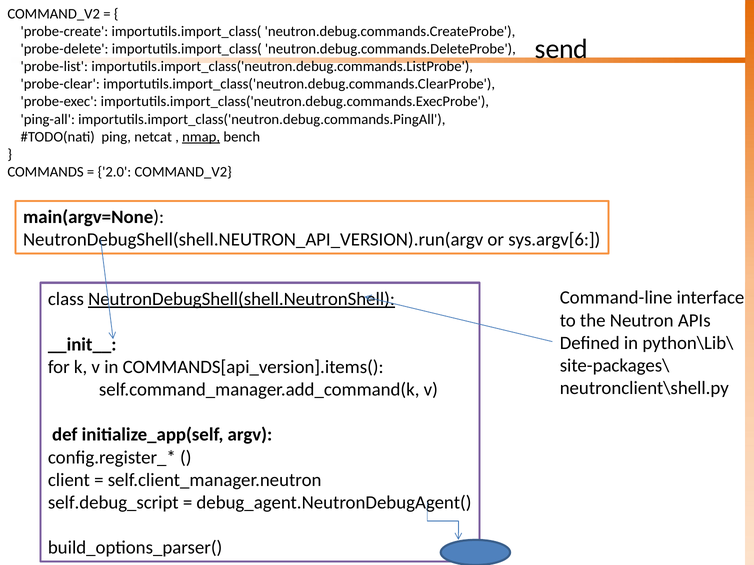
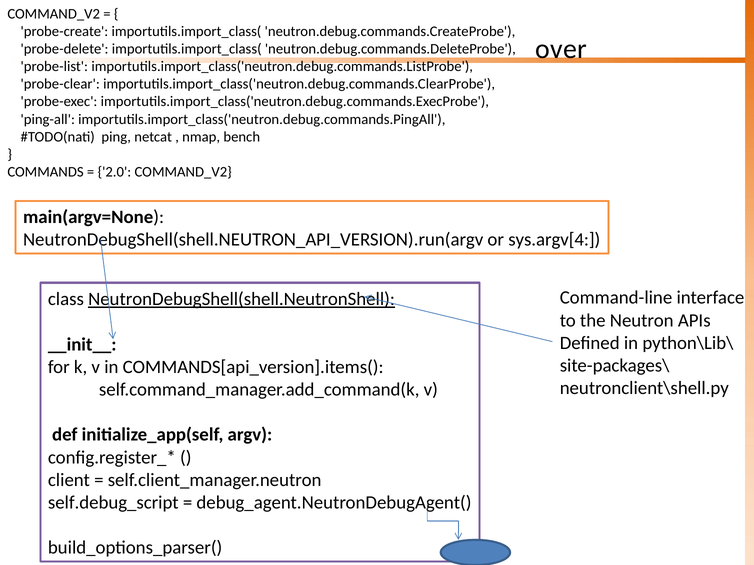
send: send -> over
nmap underline: present -> none
sys.argv[6: sys.argv[6 -> sys.argv[4
